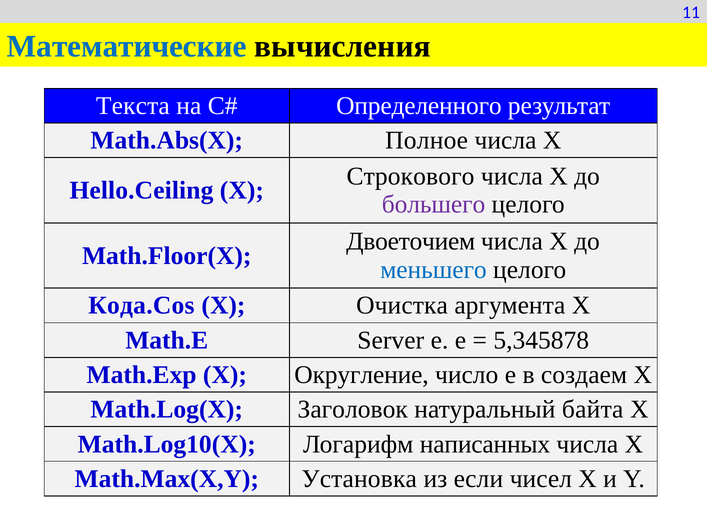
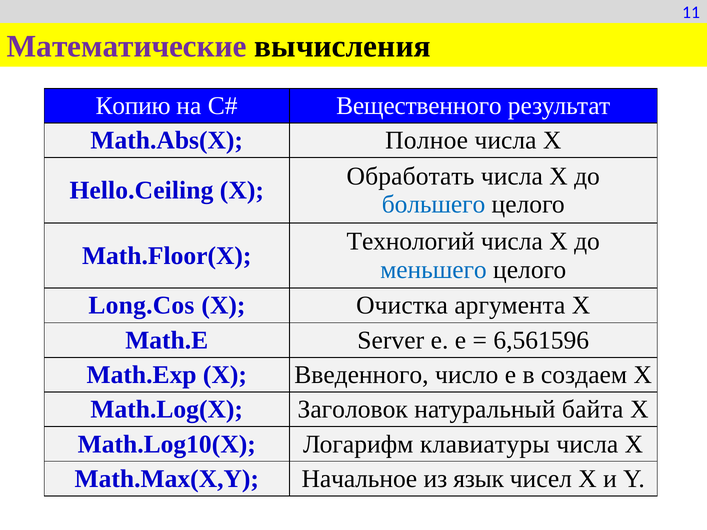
Математические colour: blue -> purple
Текста: Текста -> Копию
Определенного: Определенного -> Вещественного
Строкового: Строкового -> Обработать
большего colour: purple -> blue
Двоеточием: Двоеточием -> Технологий
Кода.Cos: Кода.Cos -> Long.Cos
5,345878: 5,345878 -> 6,561596
Округление: Округление -> Введенного
написанных: написанных -> клавиатуры
Установка: Установка -> Начальное
если: если -> язык
